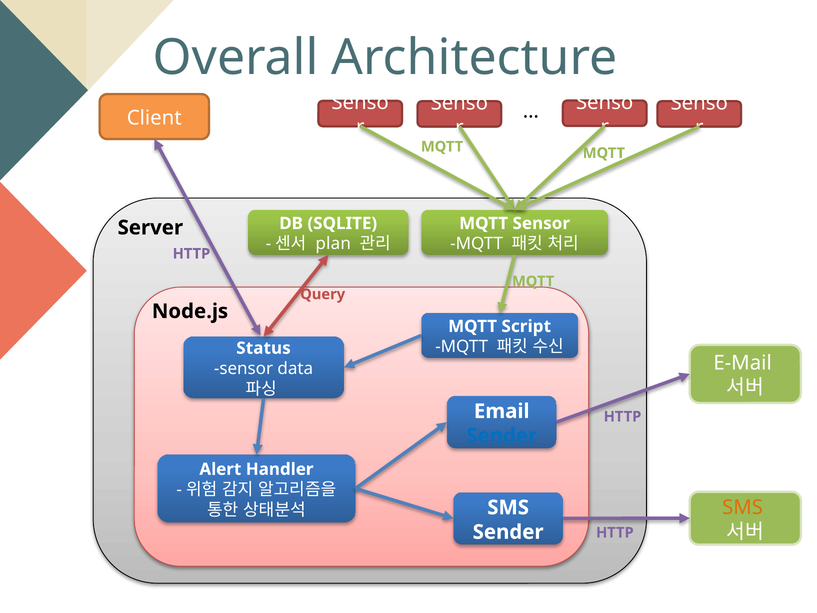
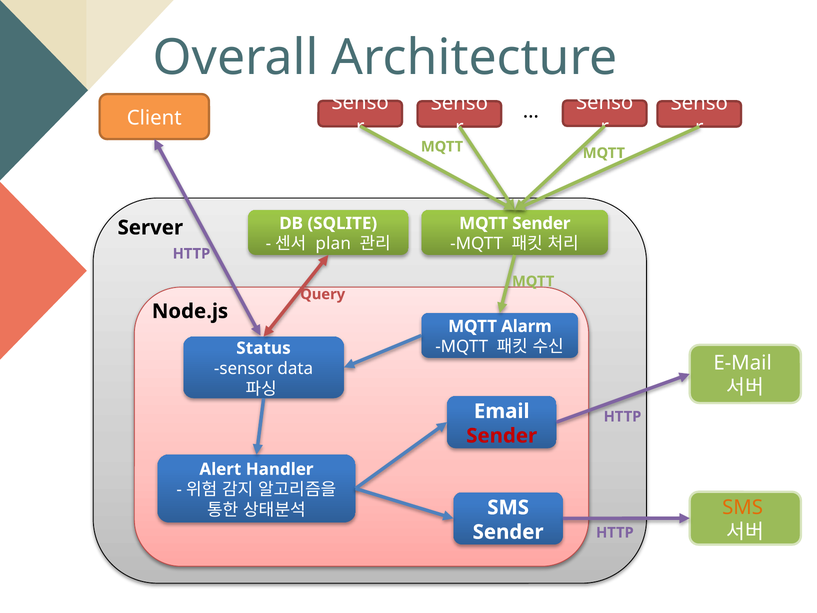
MQTT Sensor: Sensor -> Sender
Script: Script -> Alarm
Sender at (502, 436) colour: blue -> red
